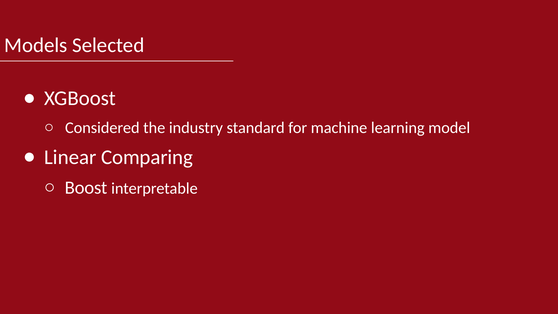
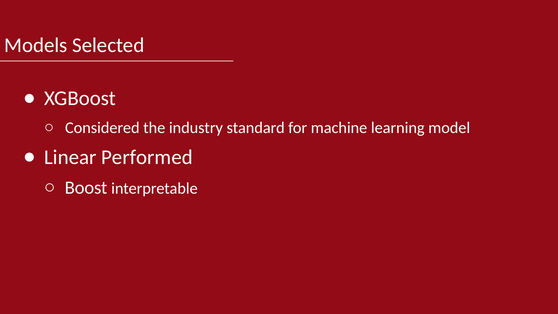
Comparing: Comparing -> Performed
